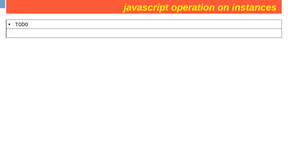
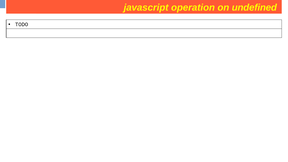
instances: instances -> undefined
